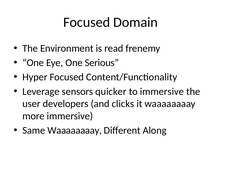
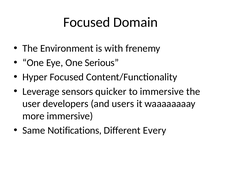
read: read -> with
clicks: clicks -> users
Same Waaaaaaaay: Waaaaaaaay -> Notifications
Along: Along -> Every
